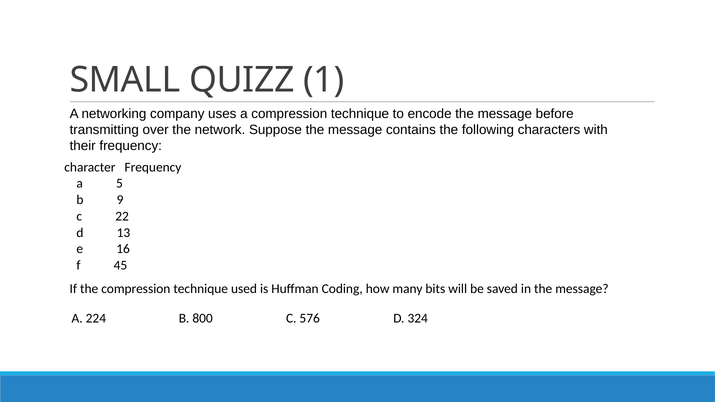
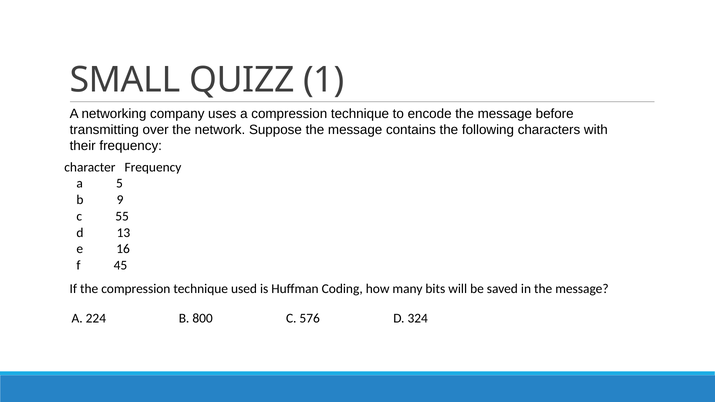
22: 22 -> 55
